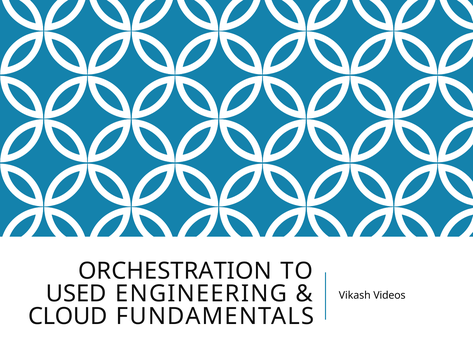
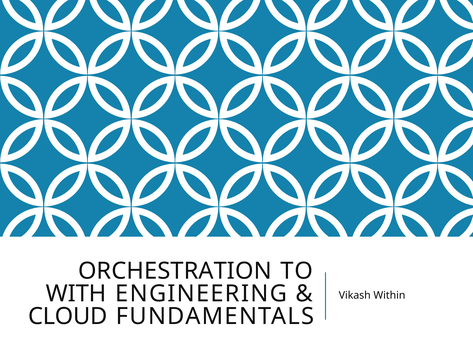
USED: USED -> WITH
Videos: Videos -> Within
